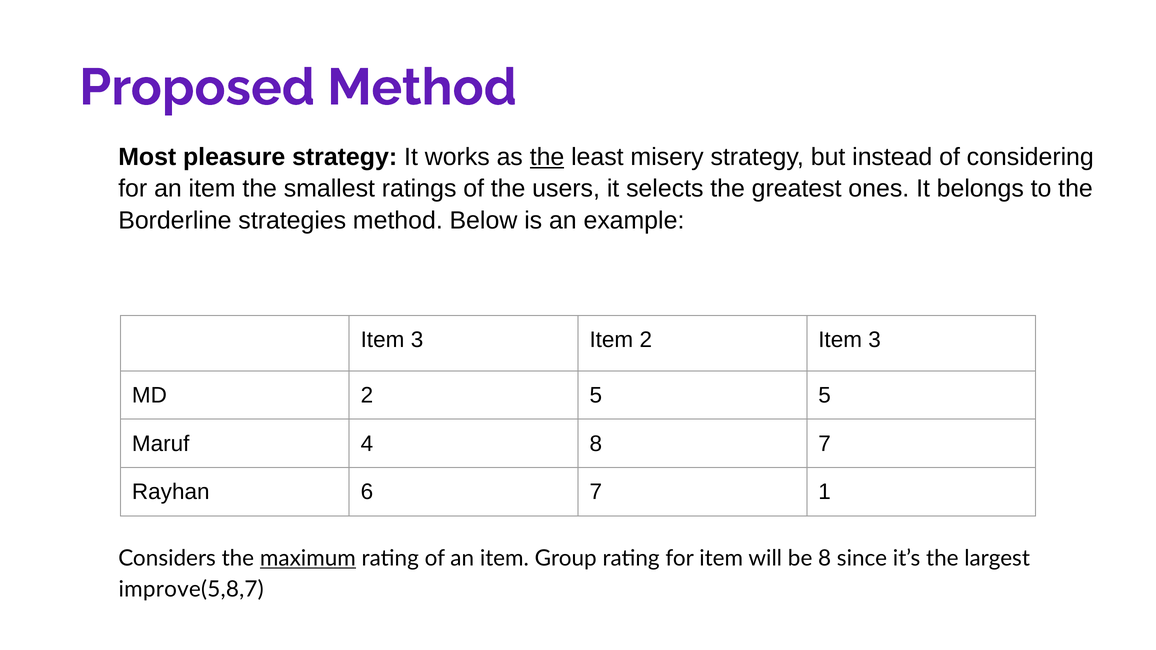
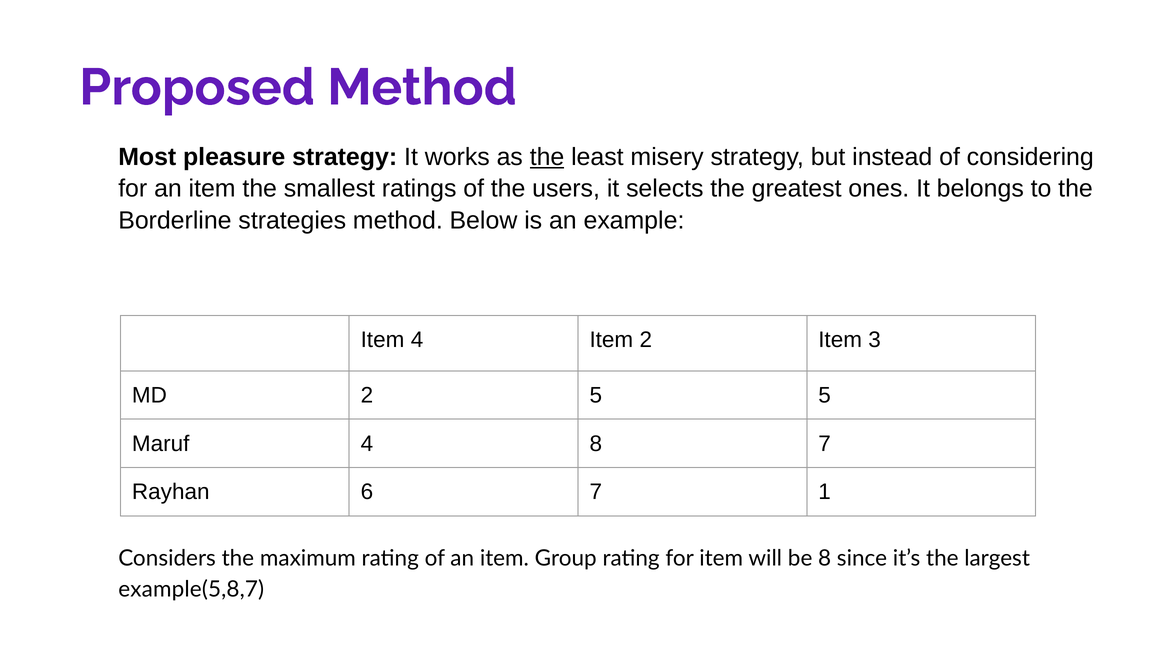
3 at (417, 340): 3 -> 4
maximum underline: present -> none
improve(5,8,7: improve(5,8,7 -> example(5,8,7
